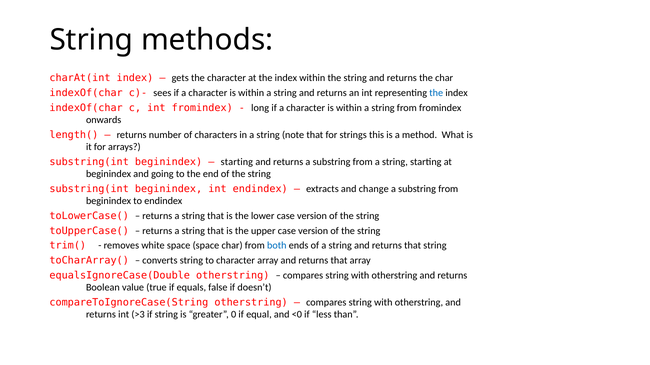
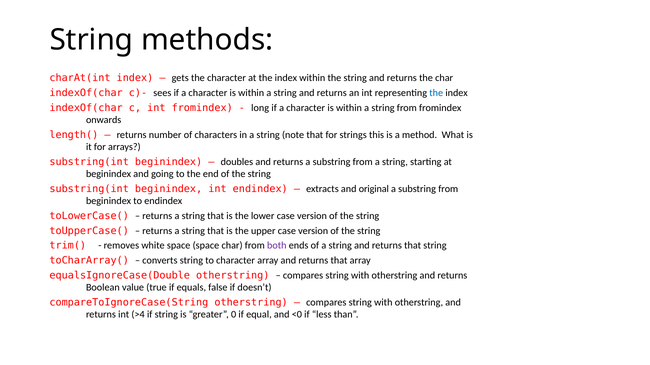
starting at (237, 162): starting -> doubles
change: change -> original
both colour: blue -> purple
>3: >3 -> >4
